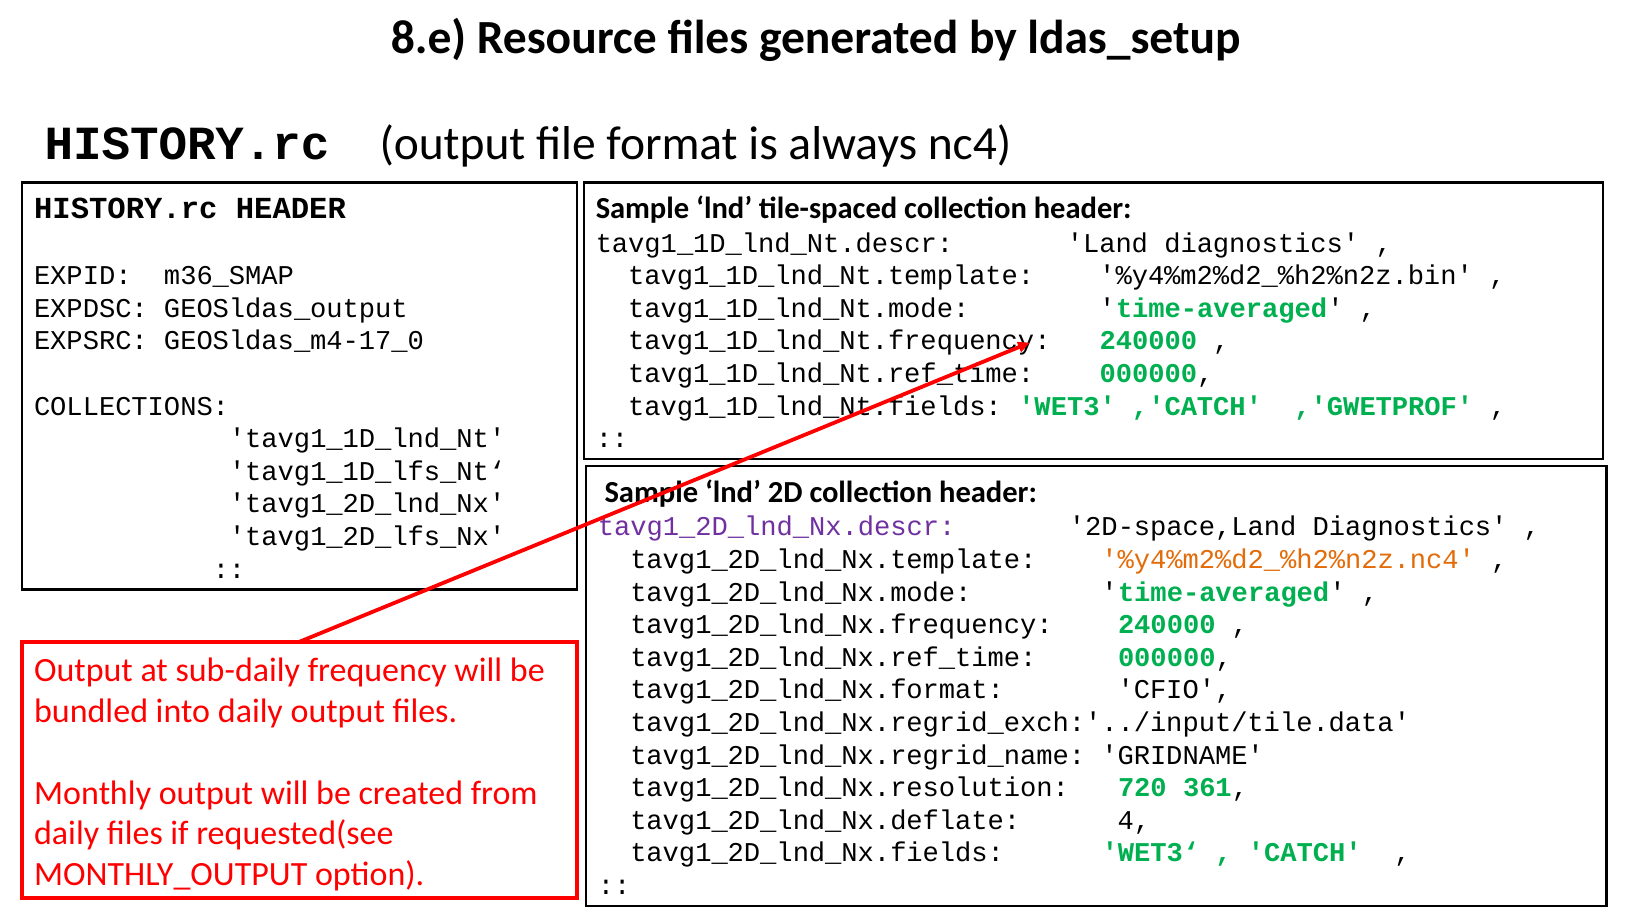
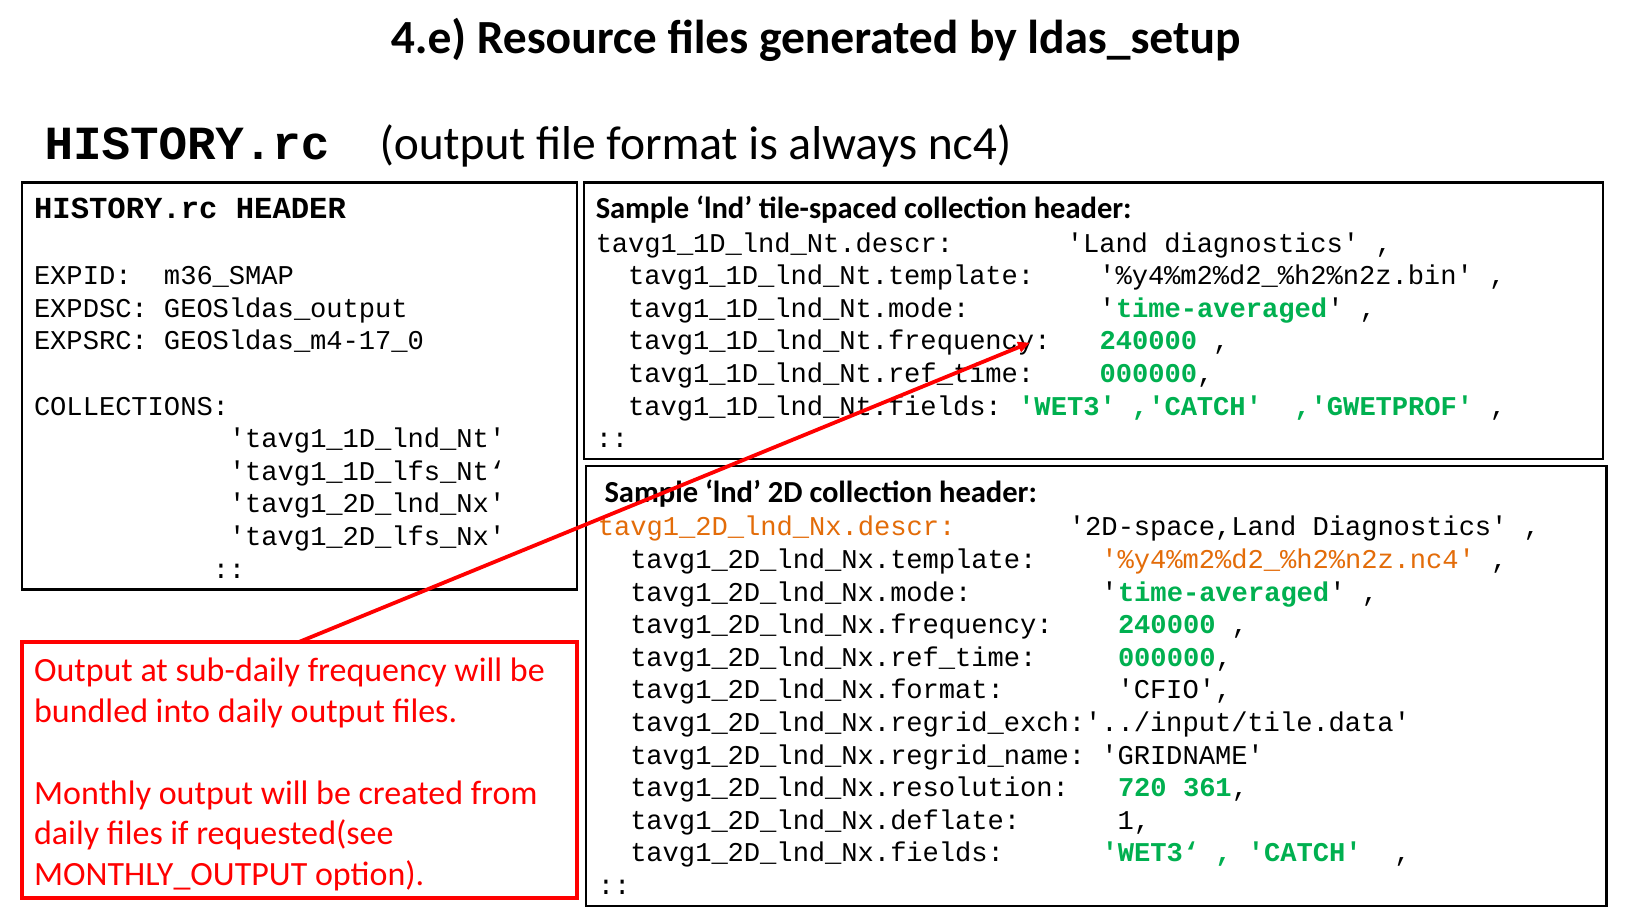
8.e: 8.e -> 4.e
tavg1_2D_lnd_Nx.descr colour: purple -> orange
4: 4 -> 1
